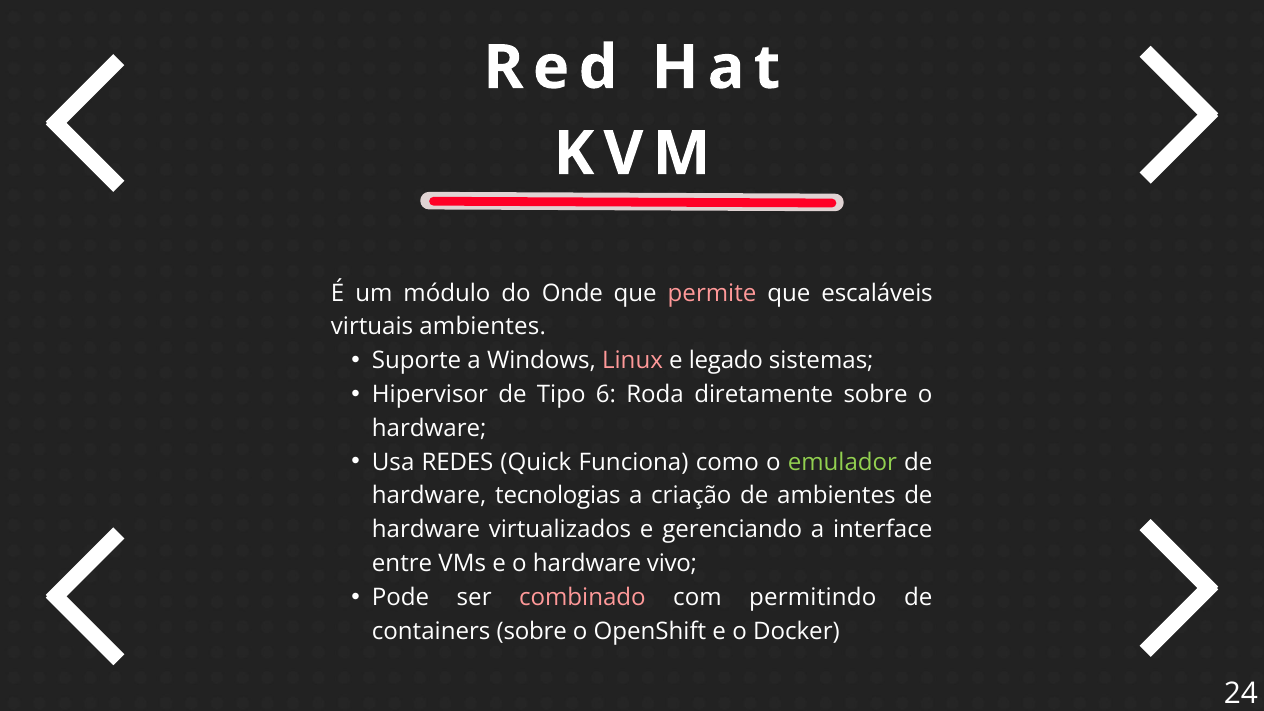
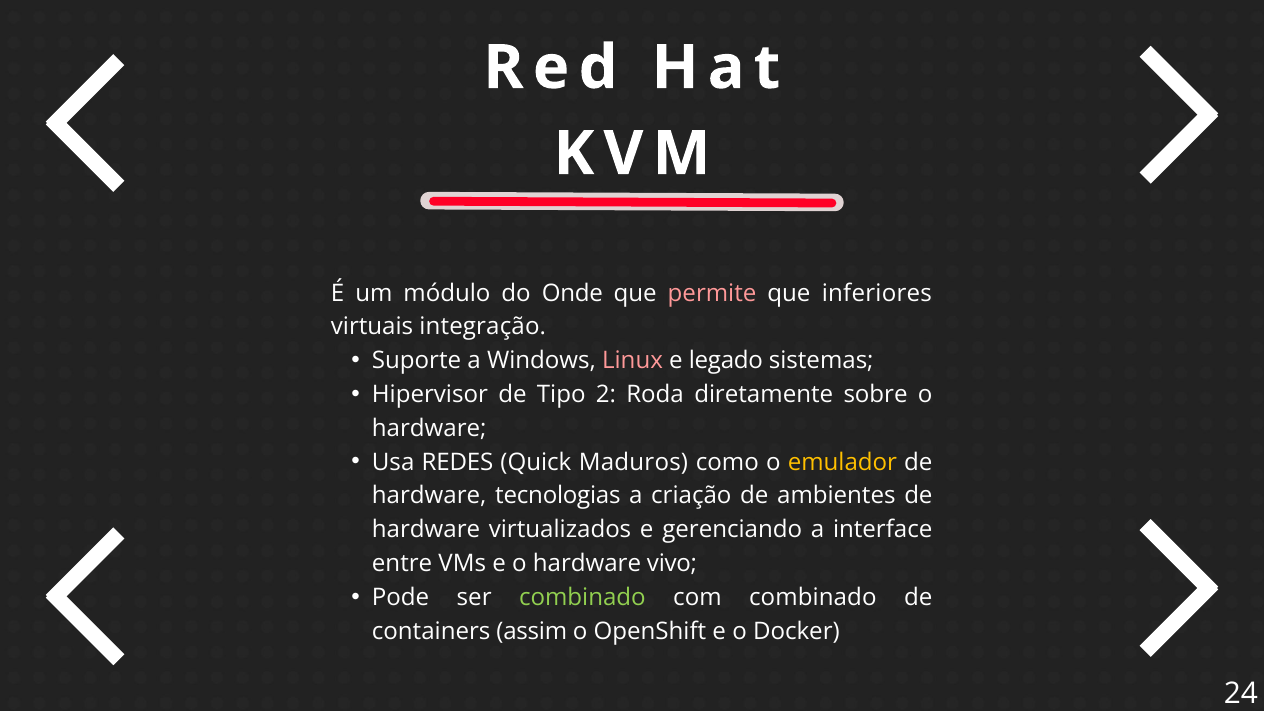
escaláveis: escaláveis -> inferiores
virtuais ambientes: ambientes -> integração
6: 6 -> 2
Funciona: Funciona -> Maduros
emulador colour: light green -> yellow
combinado at (582, 597) colour: pink -> light green
com permitindo: permitindo -> combinado
containers sobre: sobre -> assim
